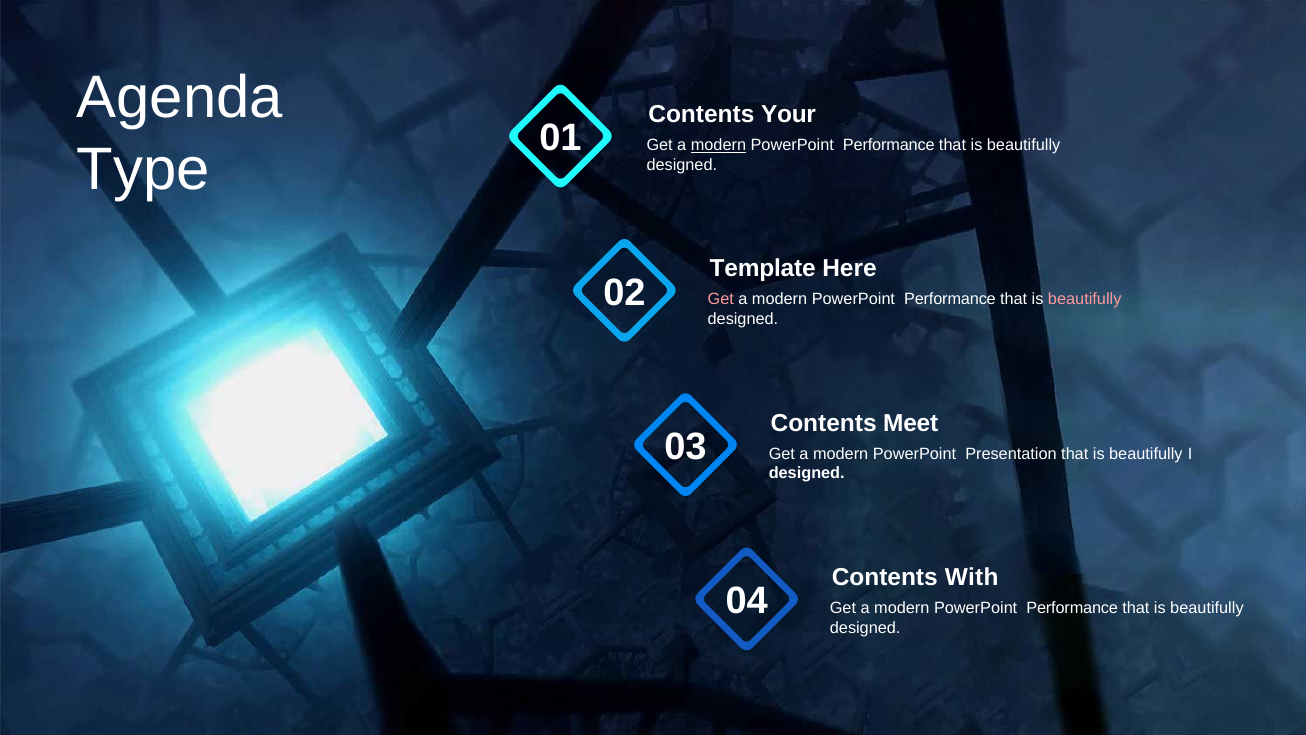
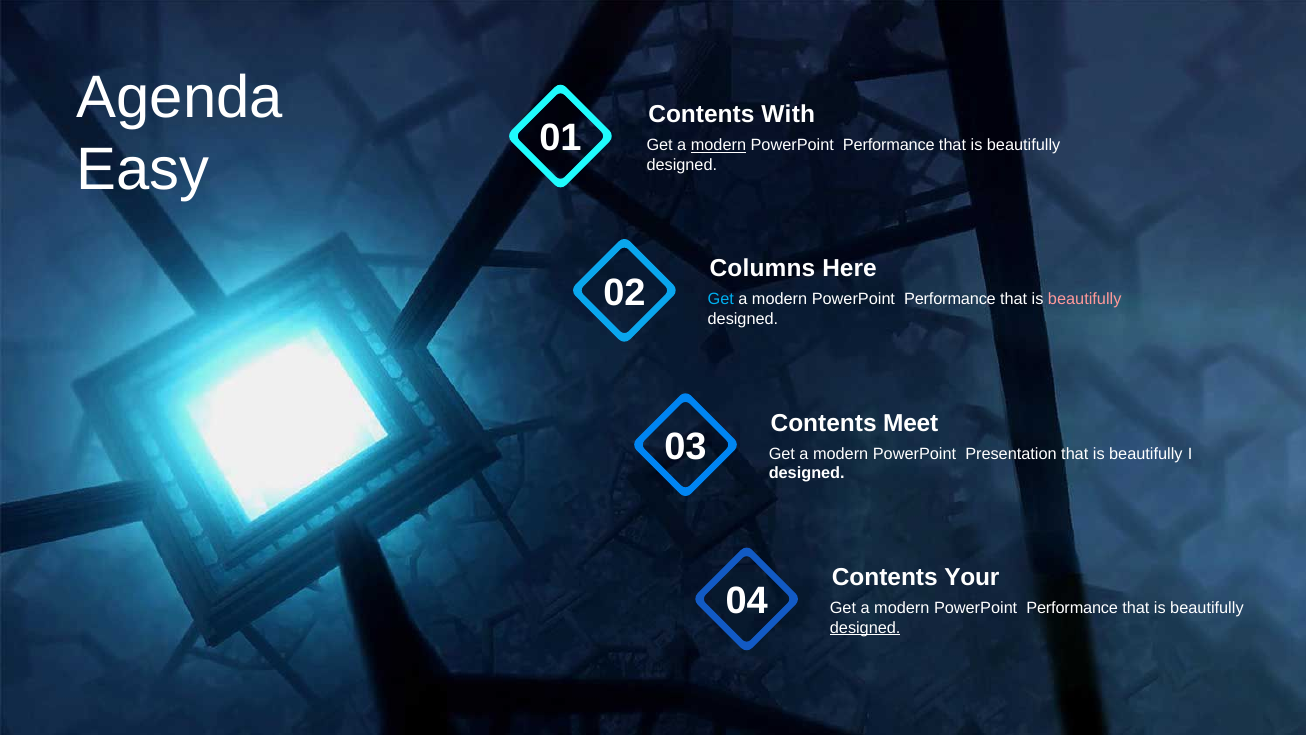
Your: Your -> With
Type: Type -> Easy
Template: Template -> Columns
Get at (721, 299) colour: pink -> light blue
With: With -> Your
designed at (865, 627) underline: none -> present
